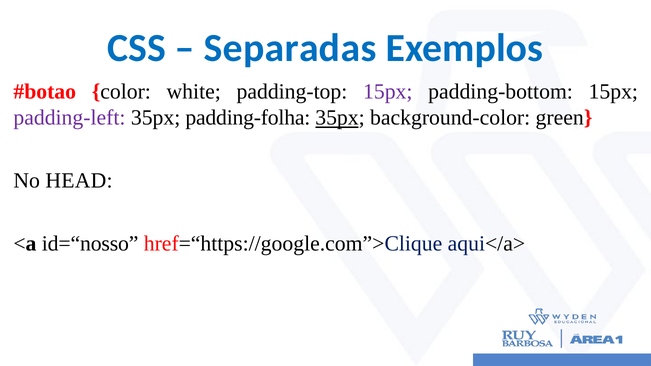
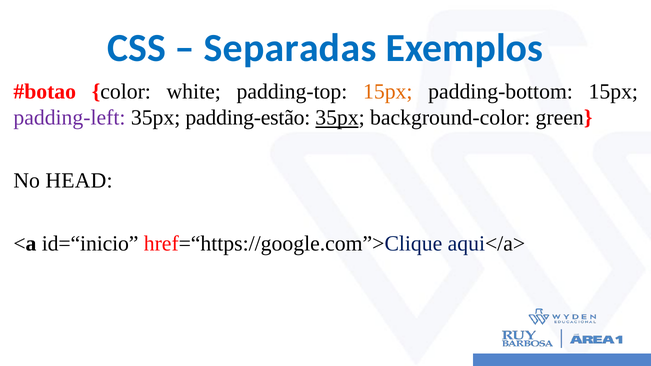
15px at (388, 92) colour: purple -> orange
padding-folha: padding-folha -> padding-estão
id=“nosso: id=“nosso -> id=“inicio
